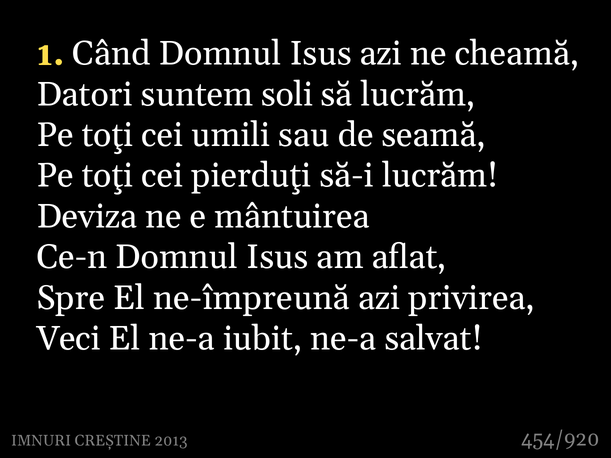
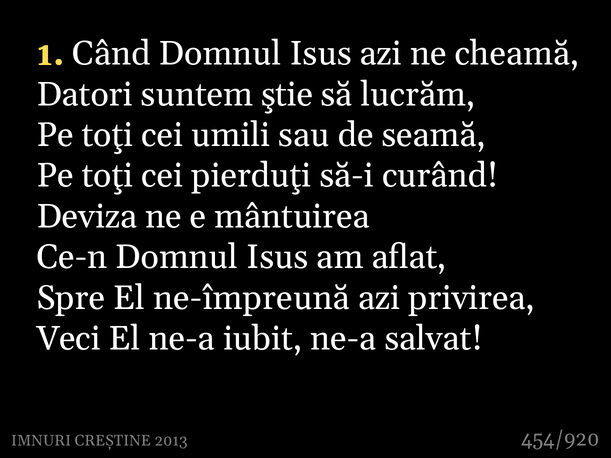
soli: soli -> ştie
să-i lucrăm: lucrăm -> curând
